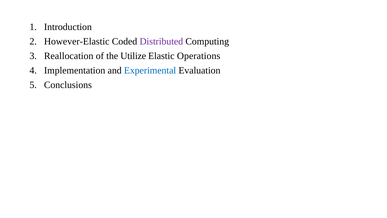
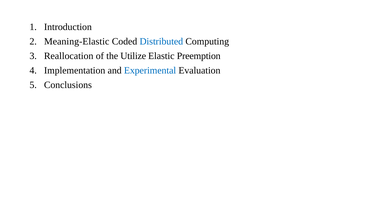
However-Elastic: However-Elastic -> Meaning-Elastic
Distributed colour: purple -> blue
Operations: Operations -> Preemption
